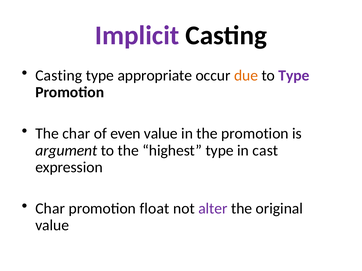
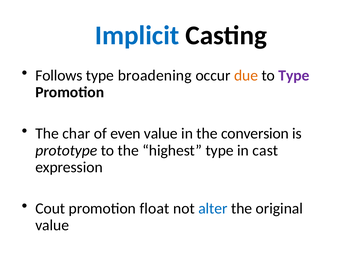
Implicit colour: purple -> blue
Casting at (59, 76): Casting -> Follows
appropriate: appropriate -> broadening
the promotion: promotion -> conversion
argument: argument -> prototype
Char at (50, 209): Char -> Cout
alter colour: purple -> blue
